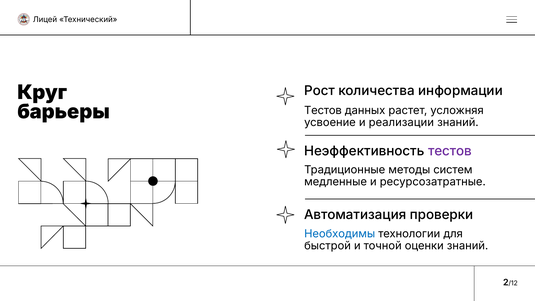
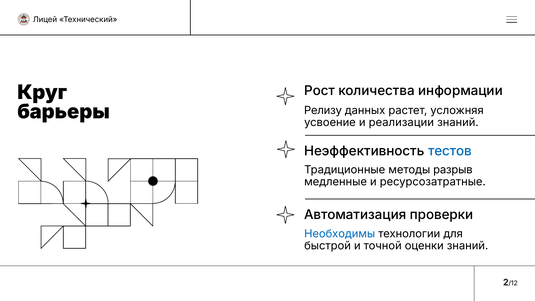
Тестов at (323, 110): Тестов -> Релизу
тестов at (450, 151) colour: purple -> blue
систем: систем -> разрыв
